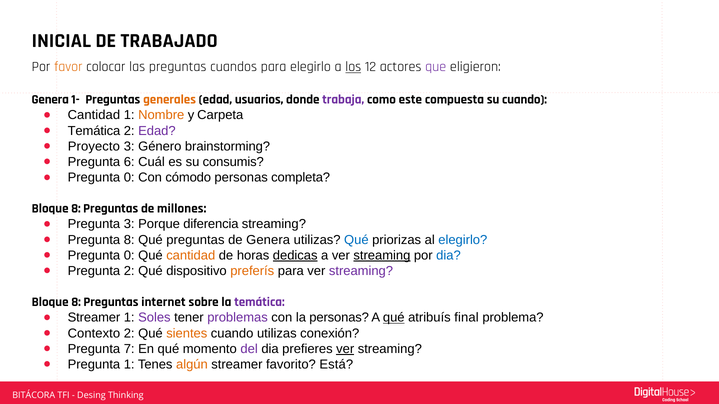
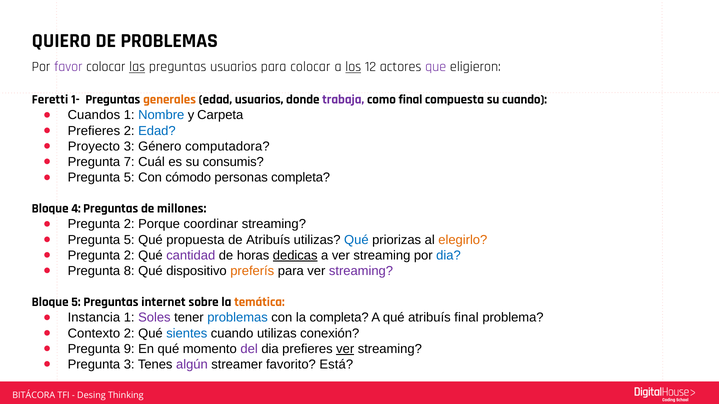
INICIAL: INICIAL -> QUIERO
DE TRABAJADO: TRABAJADO -> PROBLEMAS
favor colour: orange -> purple
las underline: none -> present
preguntas cuandos: cuandos -> usuarios
para elegirlo: elegirlo -> colocar
Genera at (50, 100): Genera -> Feretti
como este: este -> final
Cantidad at (94, 115): Cantidad -> Cuandos
Nombre colour: orange -> blue
Temática at (94, 131): Temática -> Prefieres
Edad at (157, 131) colour: purple -> blue
brainstorming: brainstorming -> computadora
6: 6 -> 7
0 at (129, 178): 0 -> 5
8 at (76, 209): 8 -> 4
3 at (129, 224): 3 -> 2
diferencia: diferencia -> coordinar
8 at (129, 240): 8 -> 5
Qué preguntas: preguntas -> propuesta
de Genera: Genera -> Atribuís
elegirlo at (463, 240) colour: blue -> orange
0 at (129, 256): 0 -> 2
cantidad at (191, 256) colour: orange -> purple
streaming at (382, 256) underline: present -> none
Pregunta 2: 2 -> 8
8 at (76, 302): 8 -> 5
temática at (259, 302) colour: purple -> orange
Streamer at (94, 318): Streamer -> Instancia
problemas at (238, 318) colour: purple -> blue
la personas: personas -> completa
qué at (394, 318) underline: present -> none
sientes colour: orange -> blue
7: 7 -> 9
Pregunta 1: 1 -> 3
algún colour: orange -> purple
